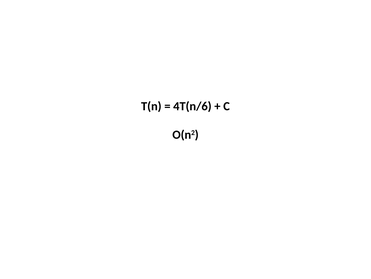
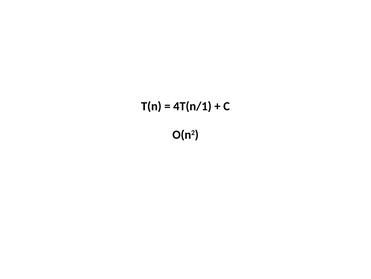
4T(n/6: 4T(n/6 -> 4T(n/1
